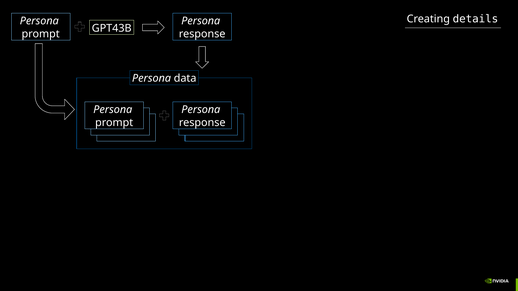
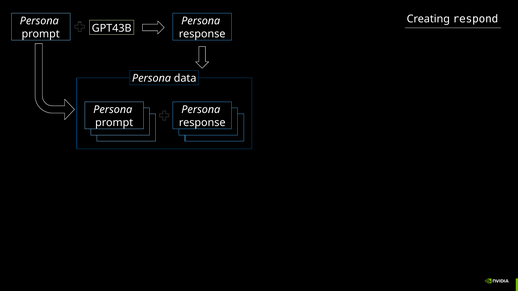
details: details -> respond
